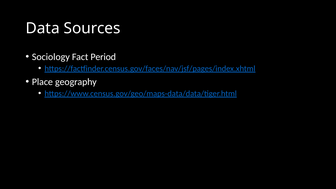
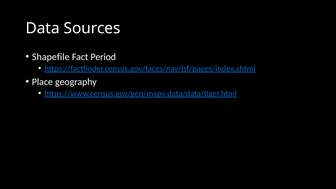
Sociology: Sociology -> Shapefile
